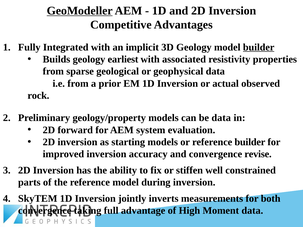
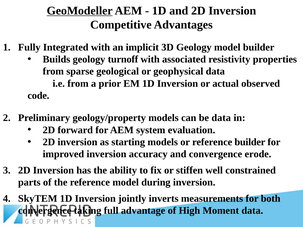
builder at (259, 47) underline: present -> none
earliest: earliest -> turnoff
rock: rock -> code
revise: revise -> erode
